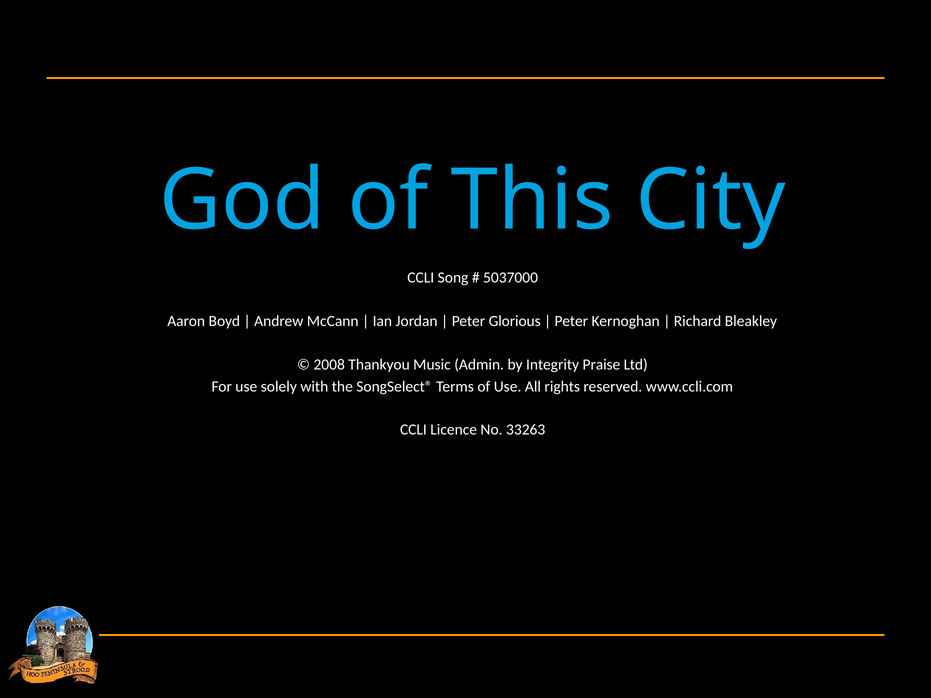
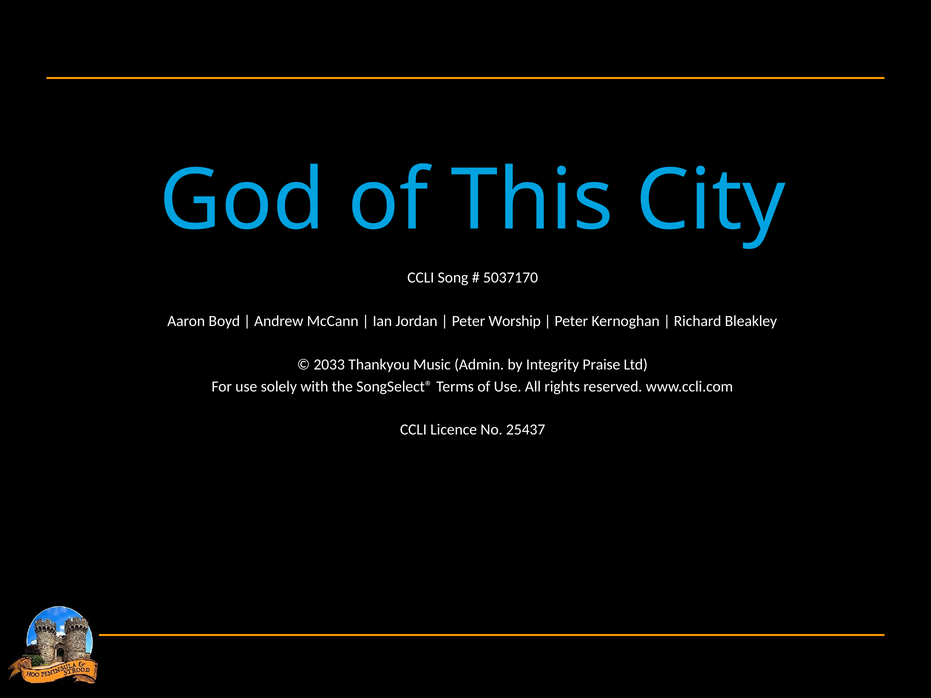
5037000: 5037000 -> 5037170
Glorious: Glorious -> Worship
2008: 2008 -> 2033
33263: 33263 -> 25437
